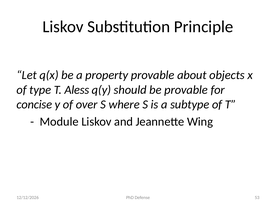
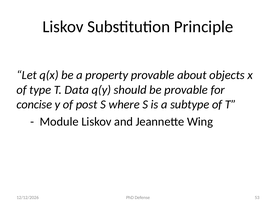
Aless: Aless -> Data
over: over -> post
